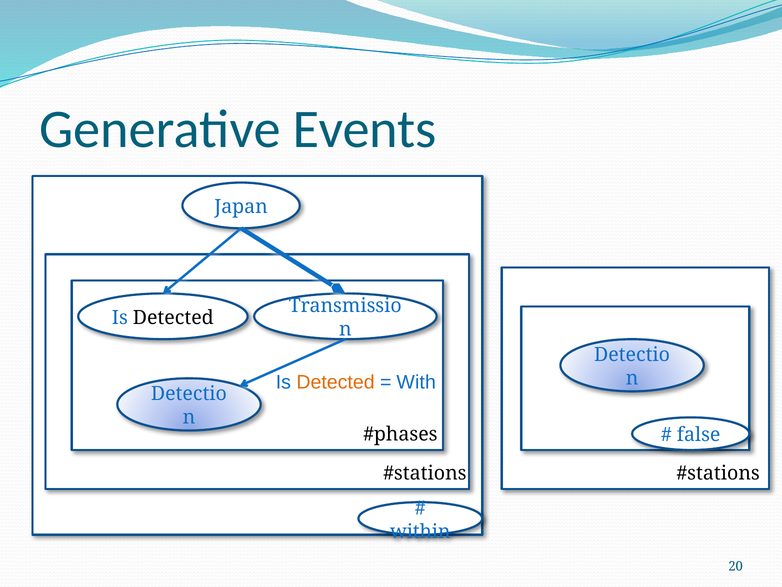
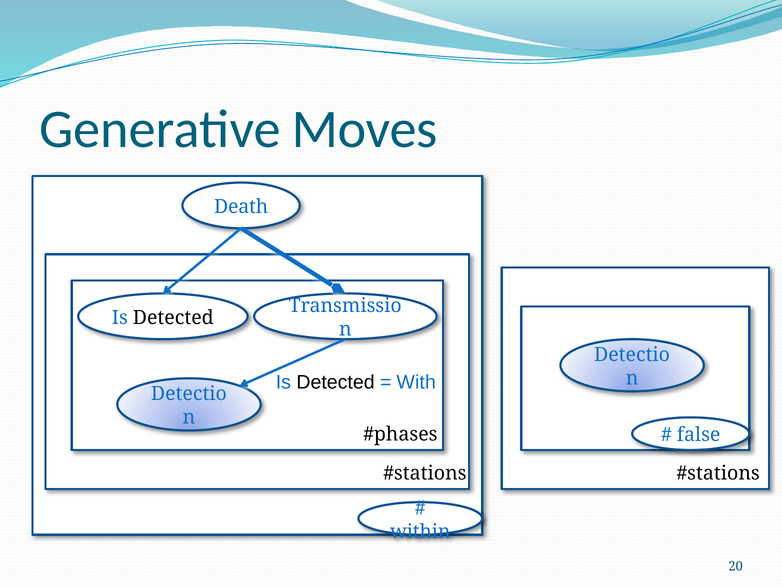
Events: Events -> Moves
Japan: Japan -> Death
Detected at (336, 382) colour: orange -> black
